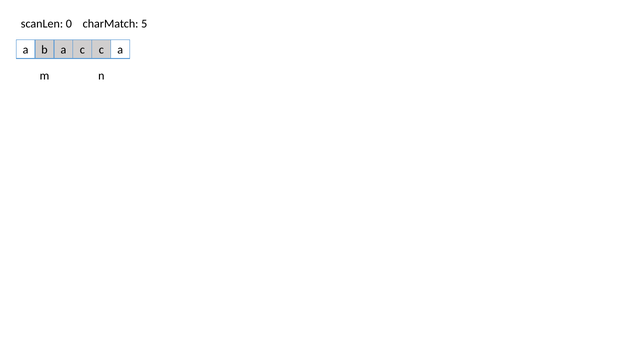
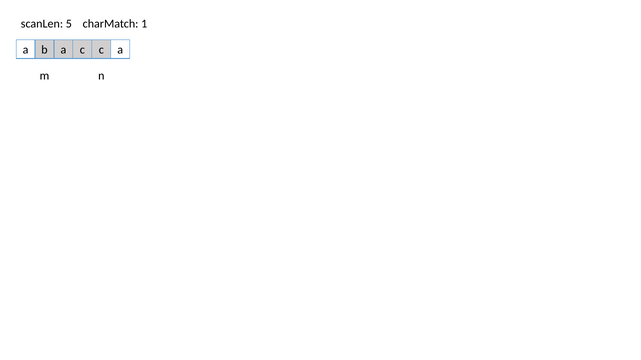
0: 0 -> 5
5: 5 -> 1
